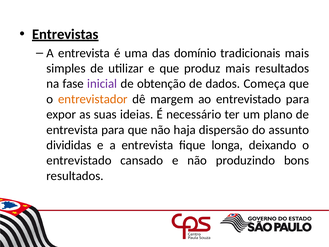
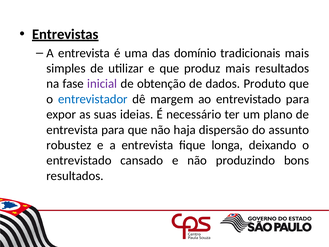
Começa: Começa -> Produto
entrevistador colour: orange -> blue
divididas: divididas -> robustez
